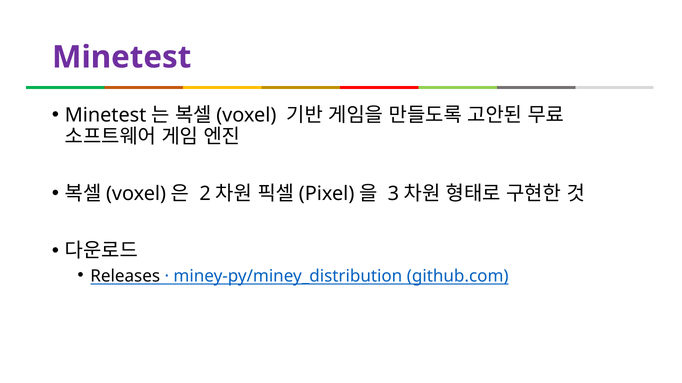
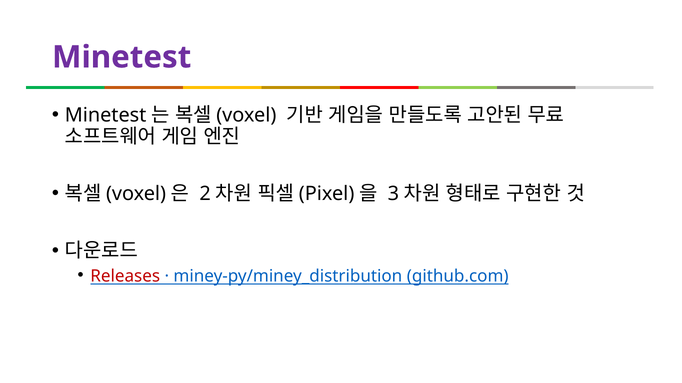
Releases colour: black -> red
